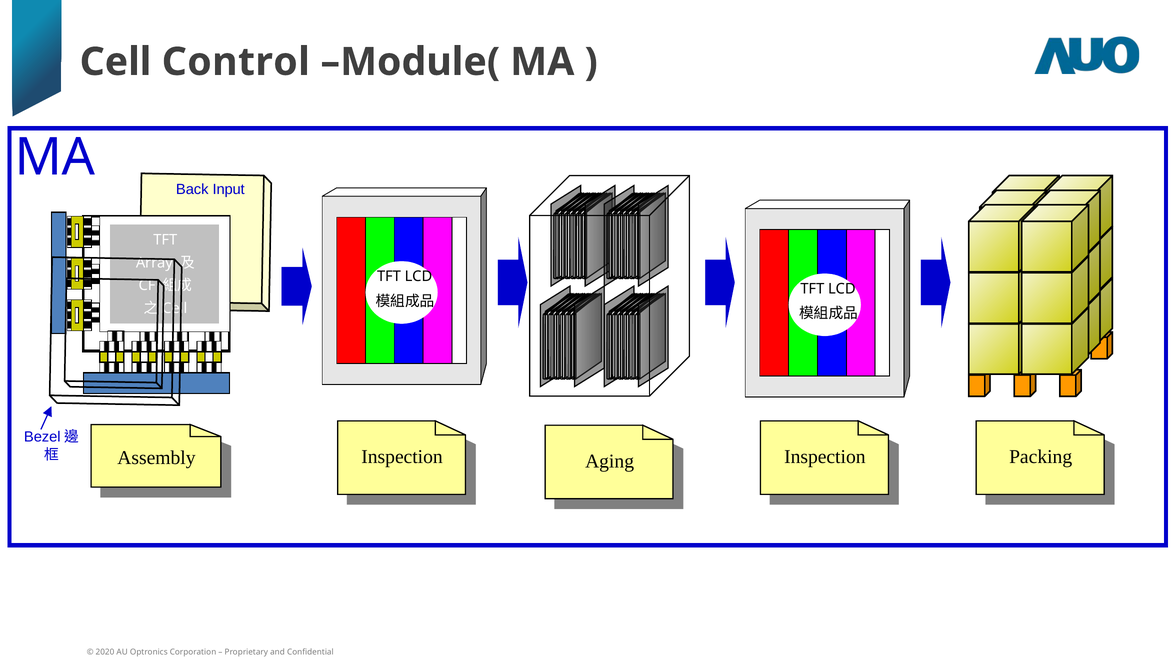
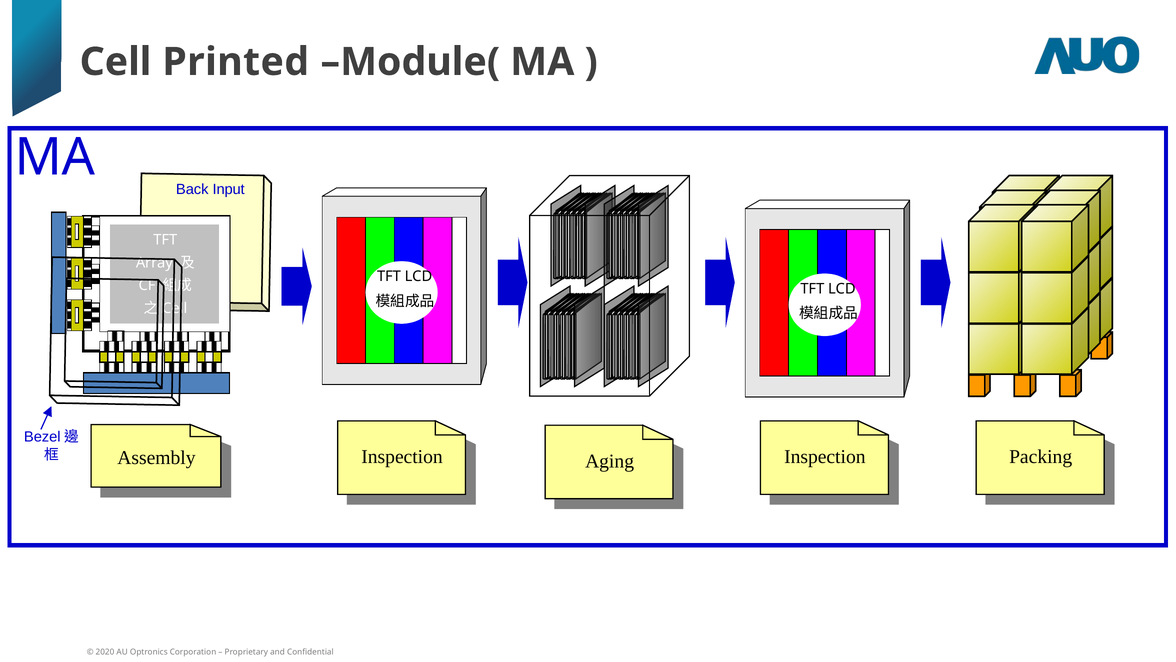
Control: Control -> Printed
